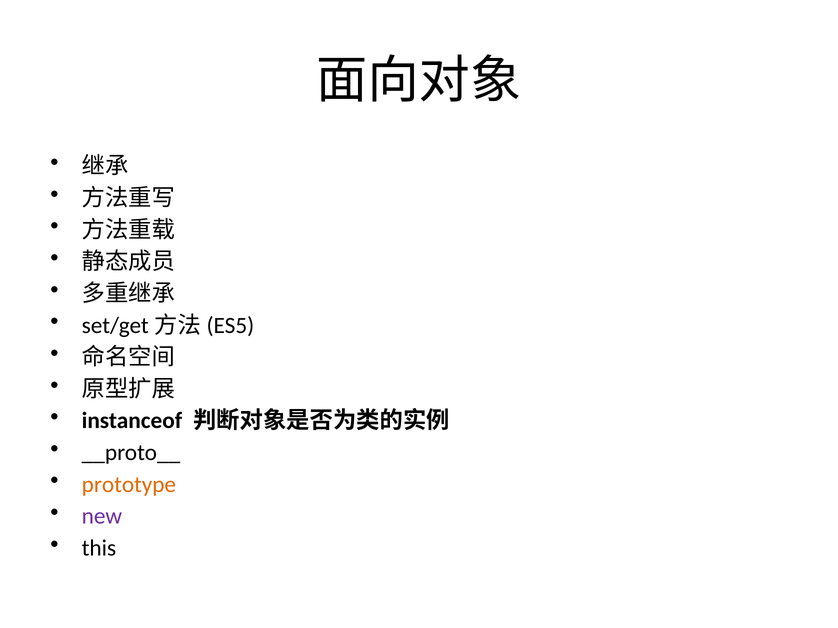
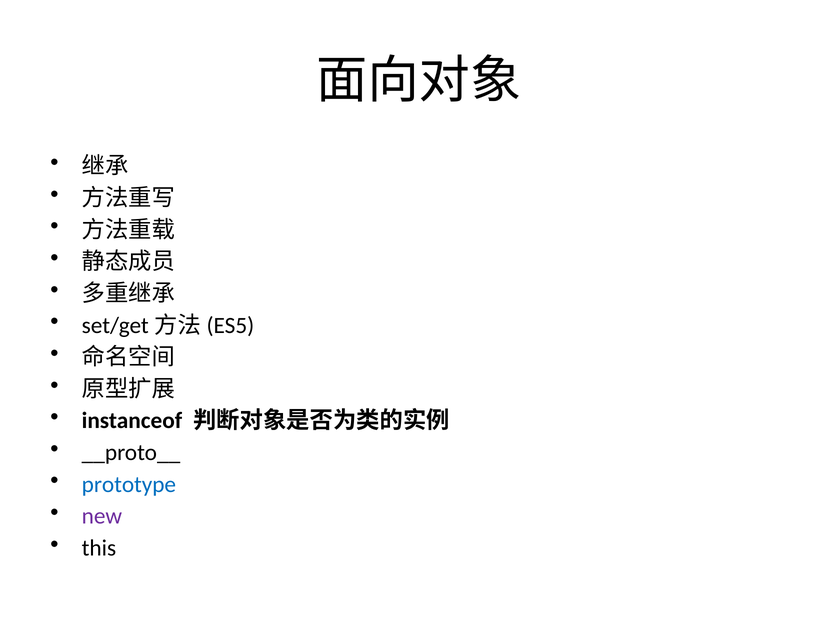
prototype colour: orange -> blue
